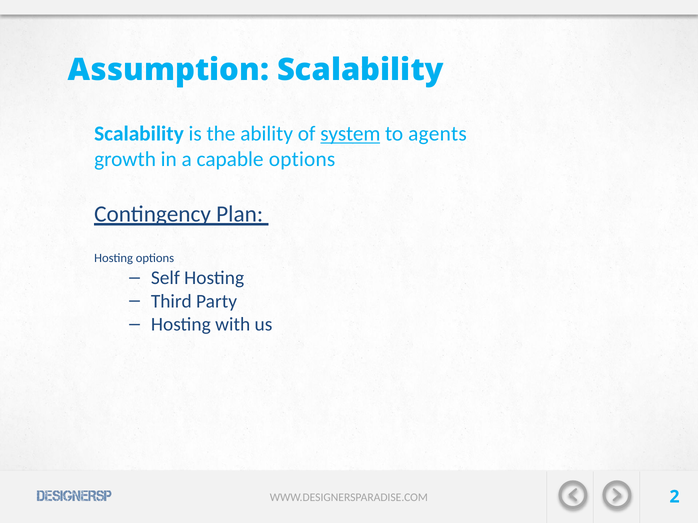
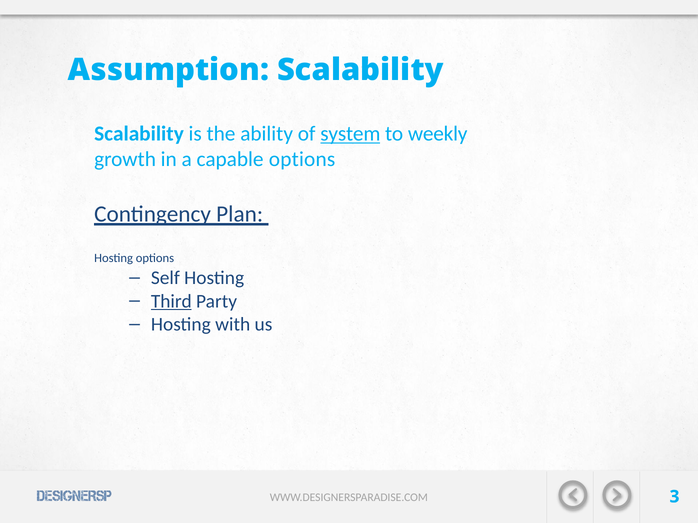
agents: agents -> weekly
Third underline: none -> present
2: 2 -> 3
